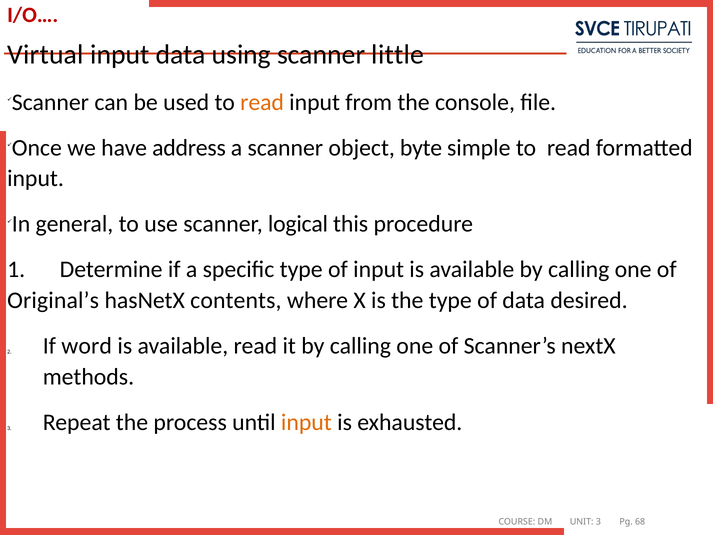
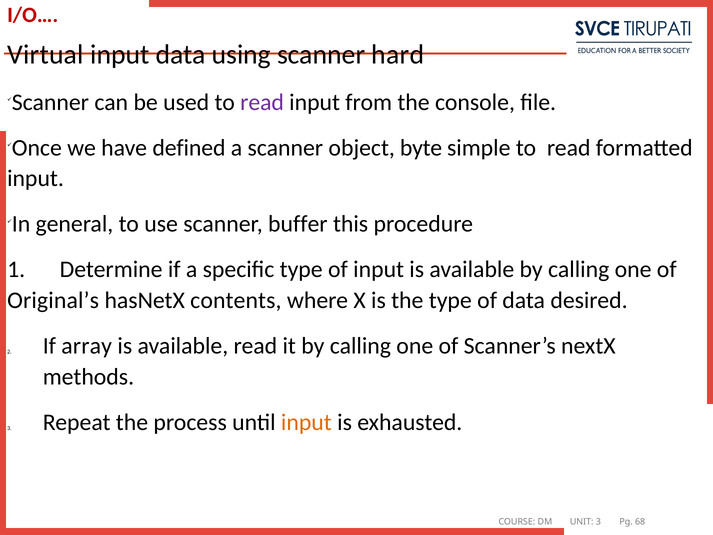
little: little -> hard
read at (262, 102) colour: orange -> purple
address: address -> defined
logical: logical -> buffer
word: word -> array
